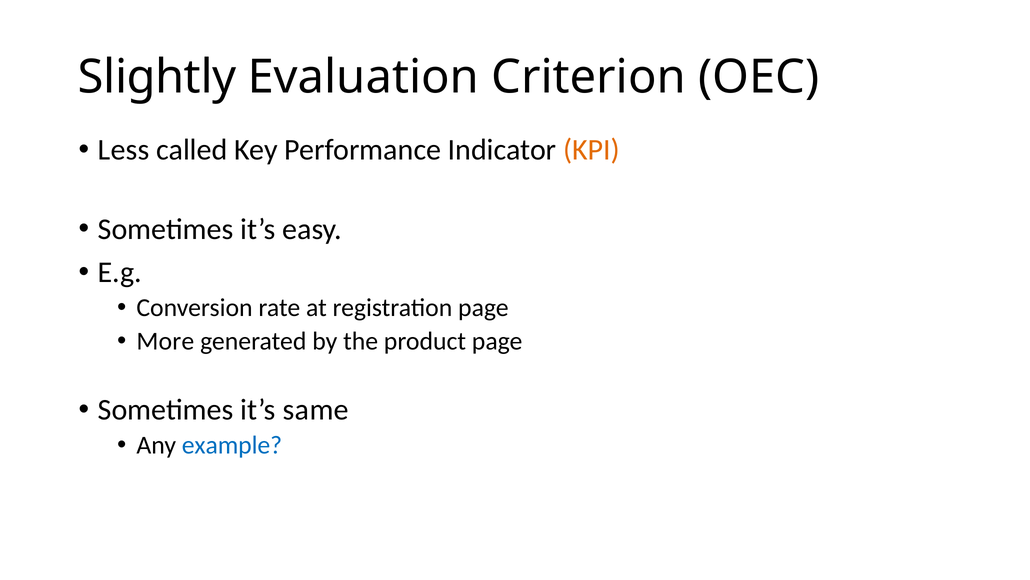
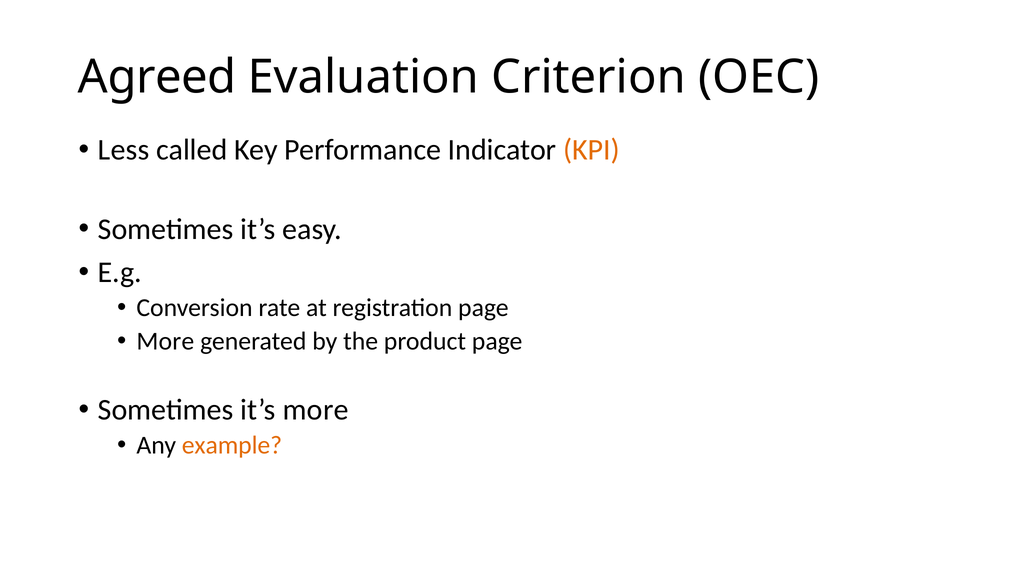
Slightly: Slightly -> Agreed
it’s same: same -> more
example colour: blue -> orange
